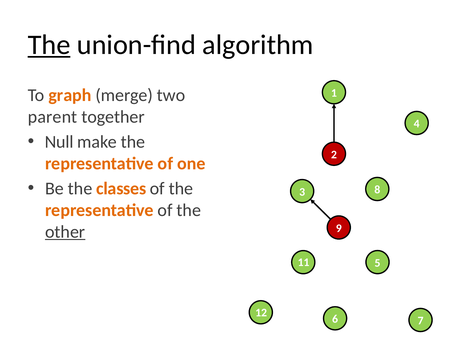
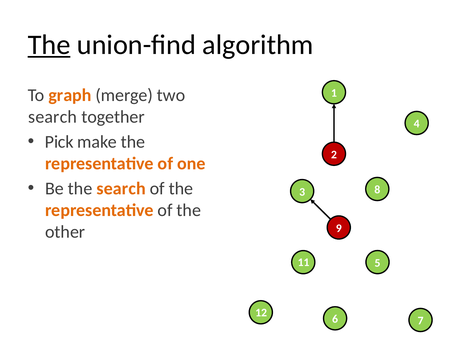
parent at (53, 117): parent -> search
Null: Null -> Pick
the classes: classes -> search
other underline: present -> none
